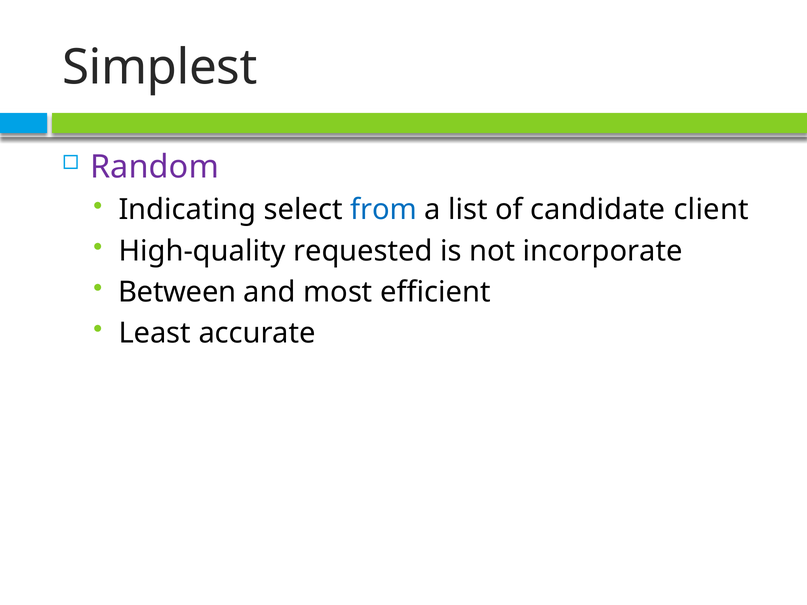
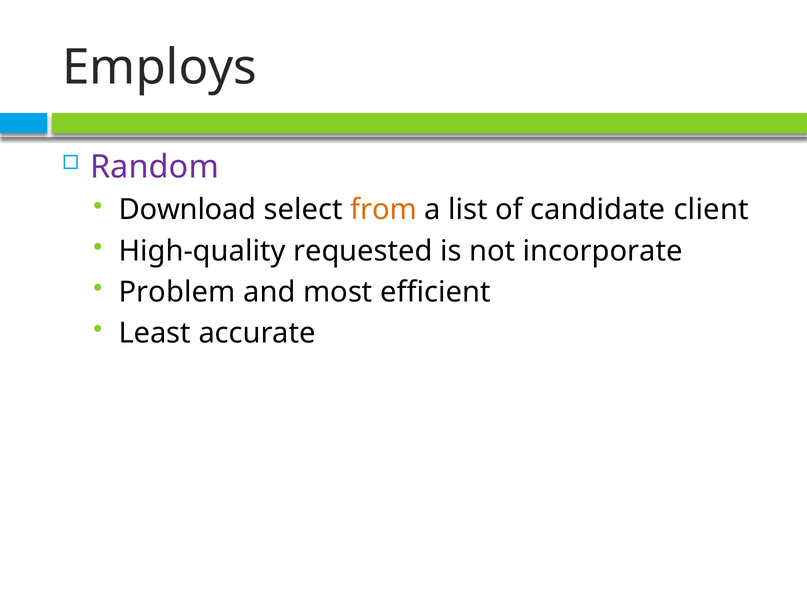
Simplest: Simplest -> Employs
Indicating: Indicating -> Download
from colour: blue -> orange
Between: Between -> Problem
